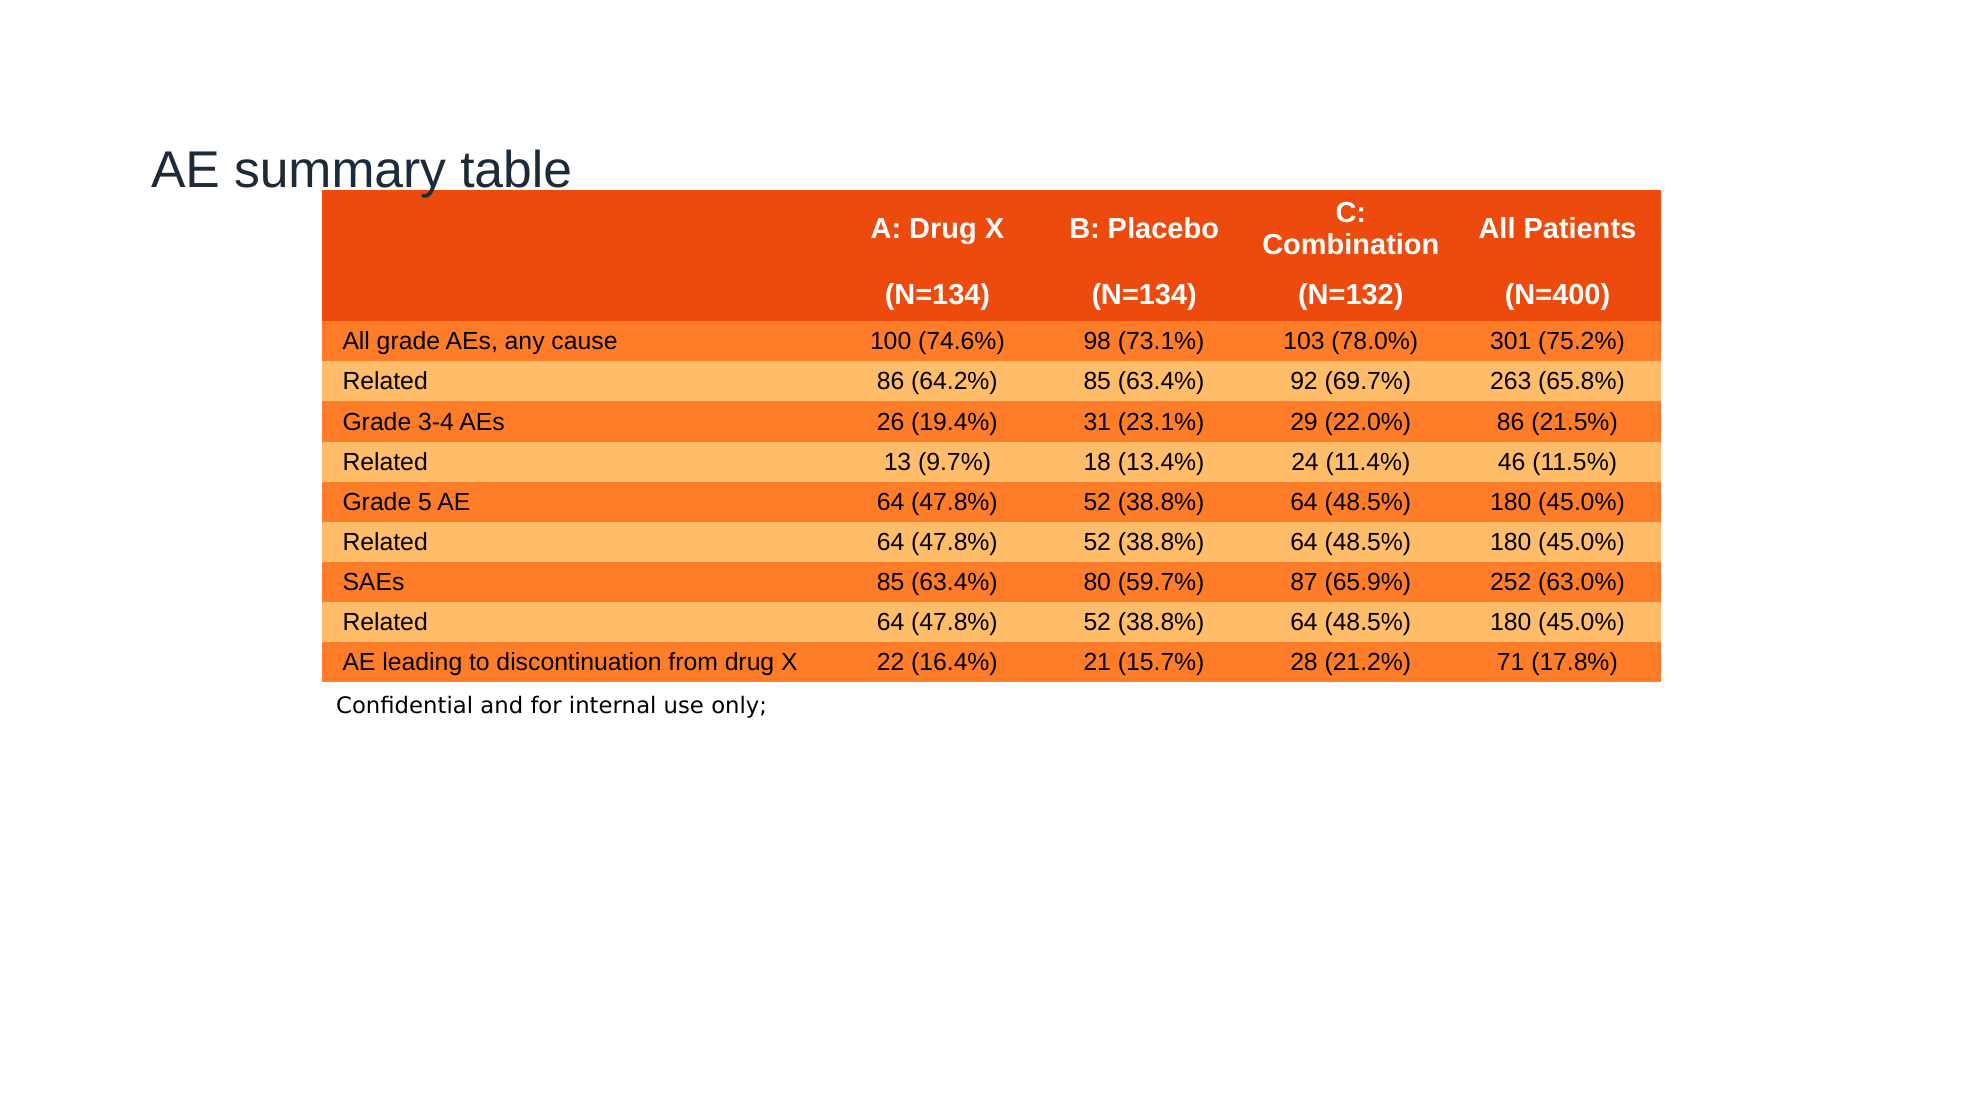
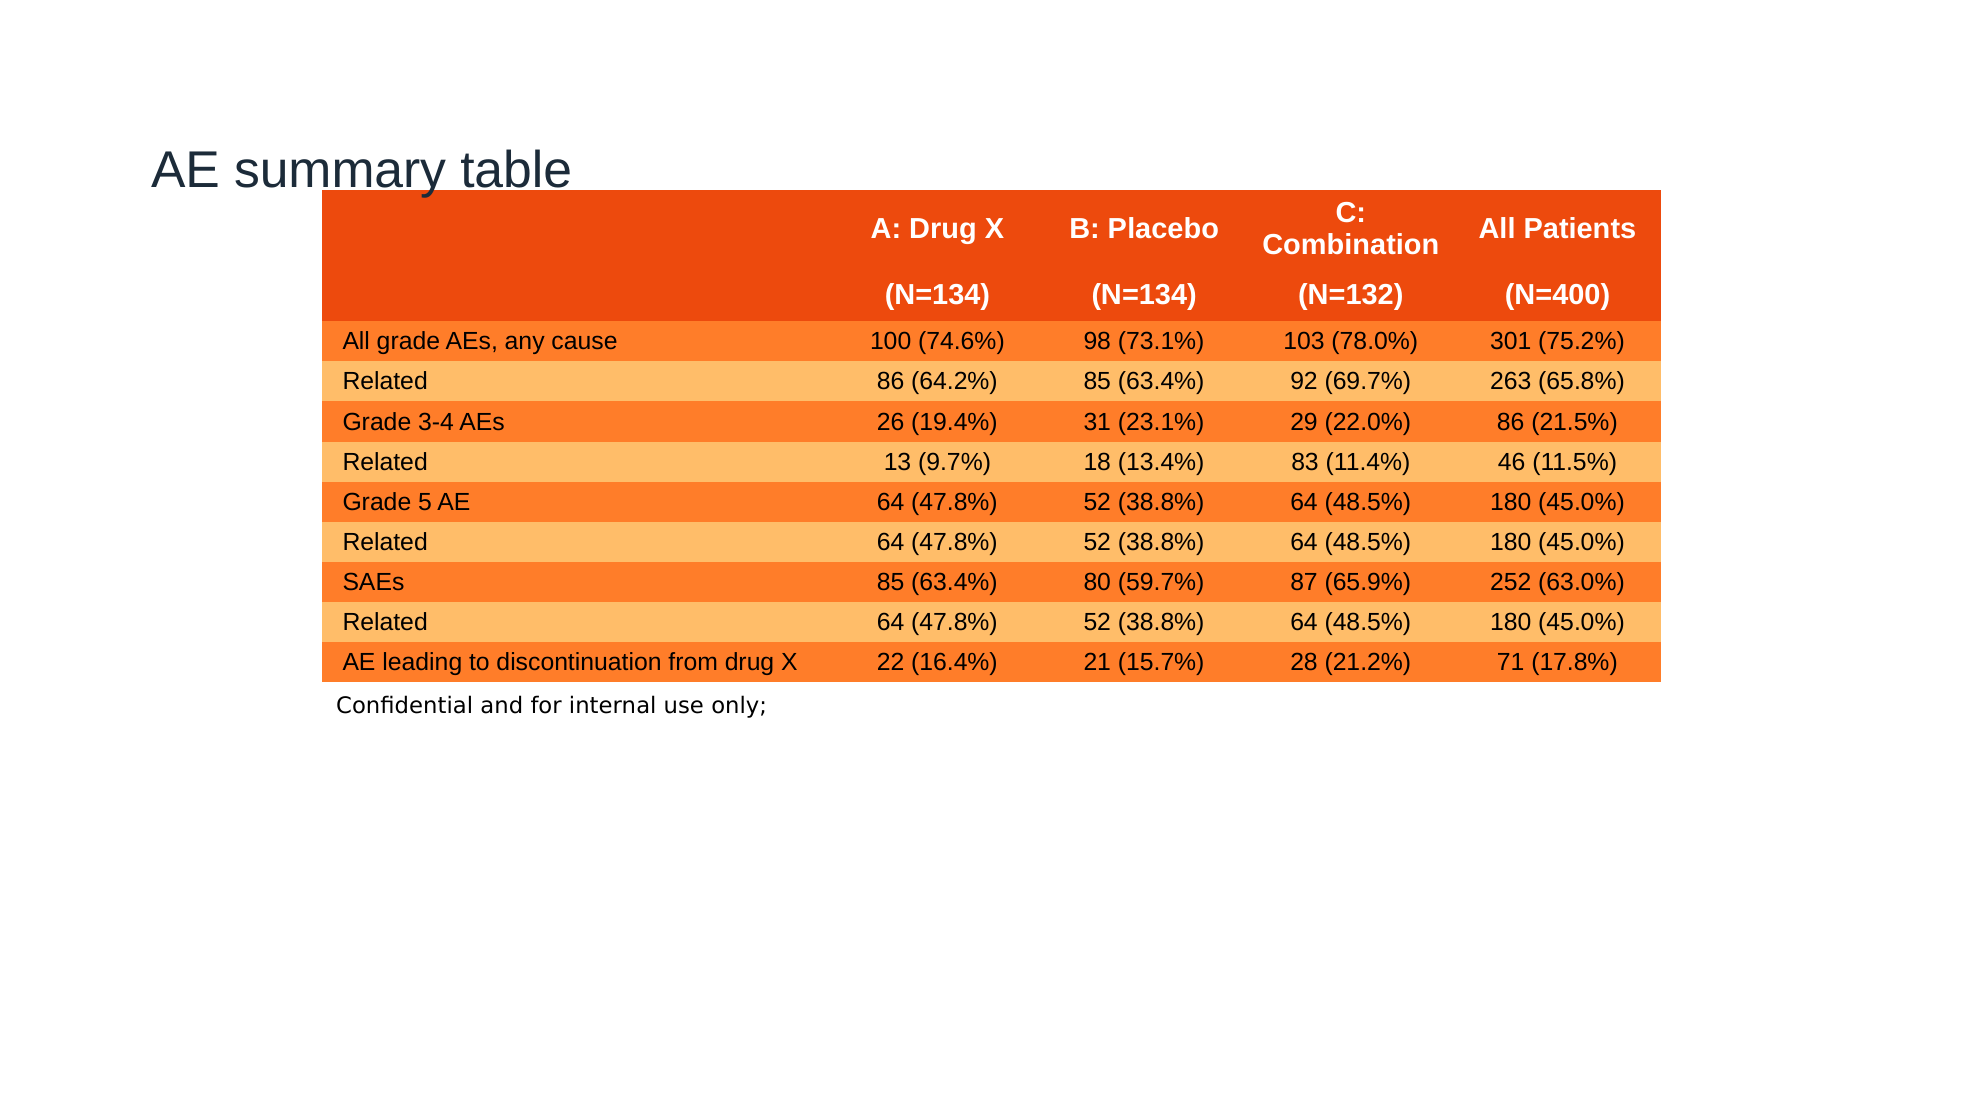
24: 24 -> 83
